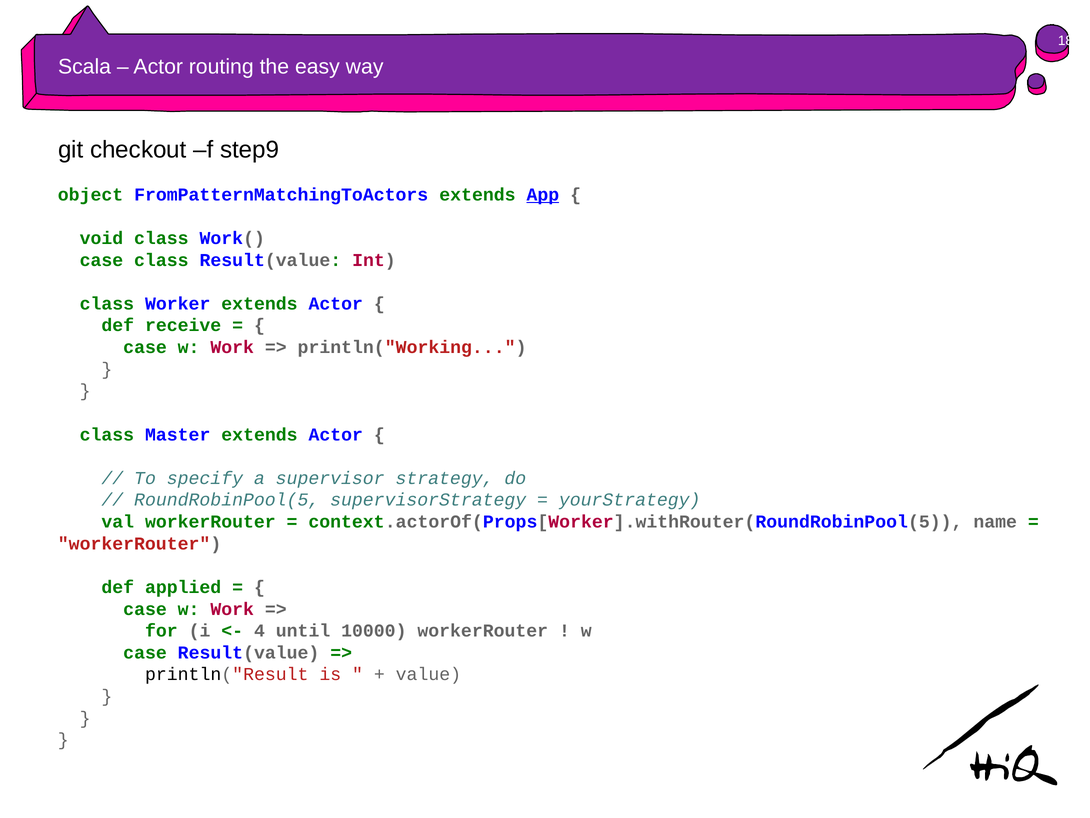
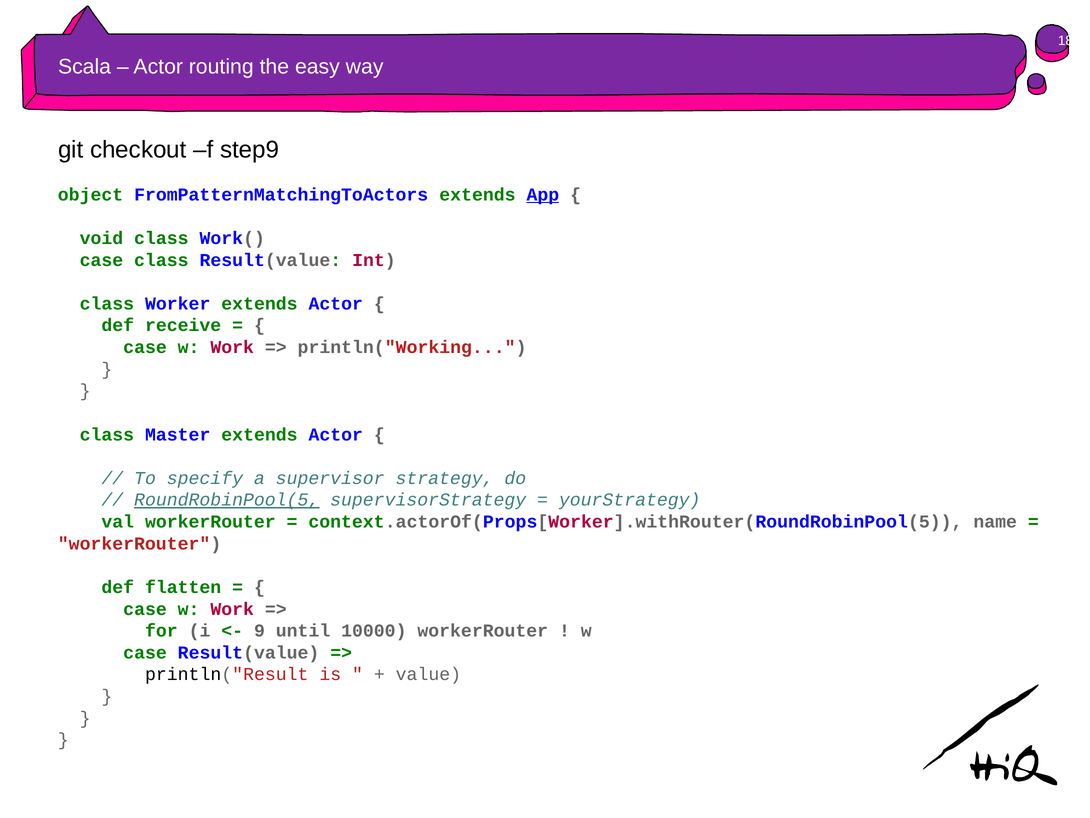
RoundRobinPool(5 underline: none -> present
applied: applied -> flatten
4: 4 -> 9
